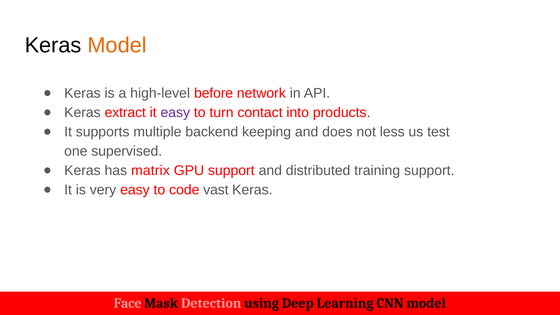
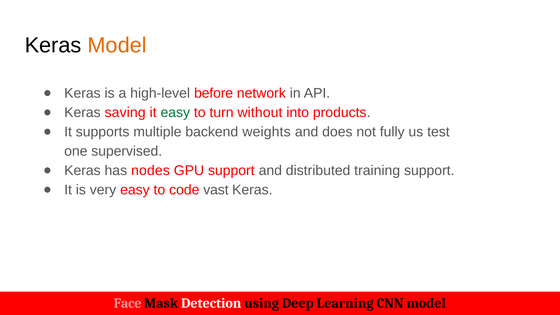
extract: extract -> saving
easy at (175, 113) colour: purple -> green
contact: contact -> without
keeping: keeping -> weights
less: less -> fully
matrix: matrix -> nodes
Detection colour: pink -> white
